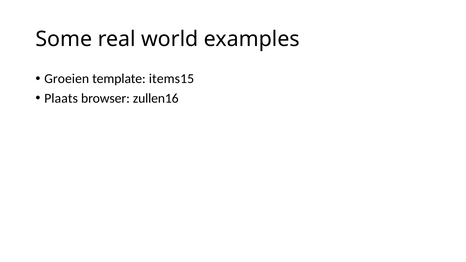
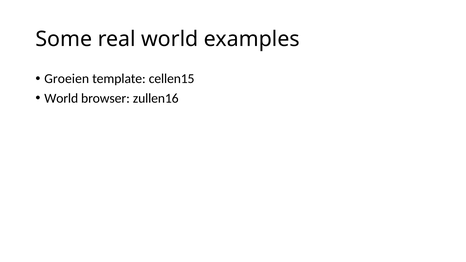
items15: items15 -> cellen15
Plaats at (61, 98): Plaats -> World
